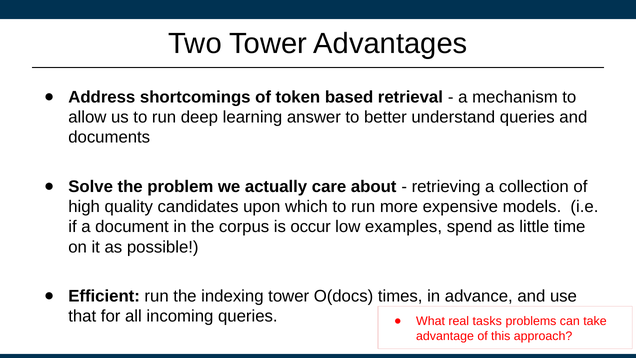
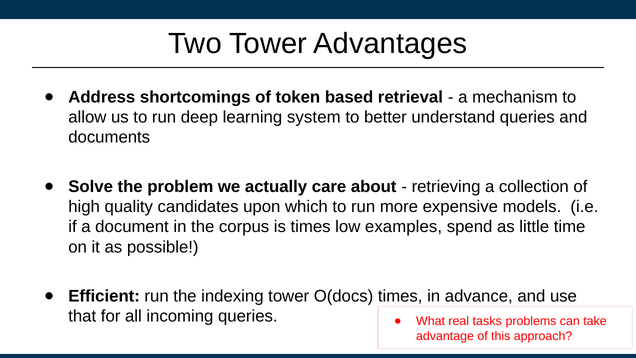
answer: answer -> system
is occur: occur -> times
